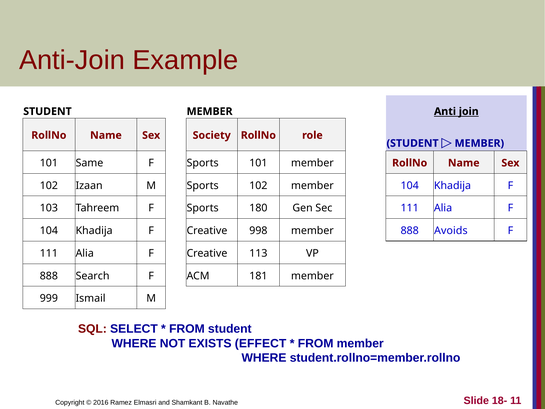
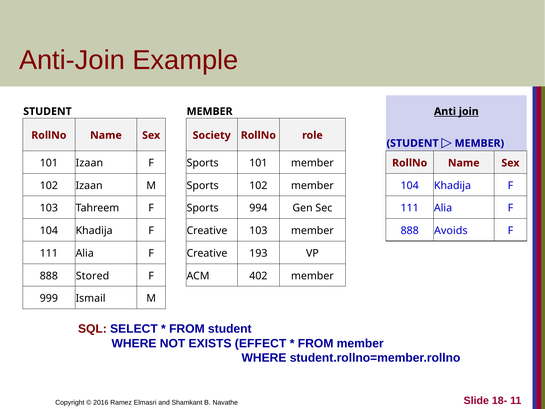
101 Same: Same -> Izaan
180: 180 -> 994
Creative 998: 998 -> 103
113: 113 -> 193
Search: Search -> Stored
181: 181 -> 402
